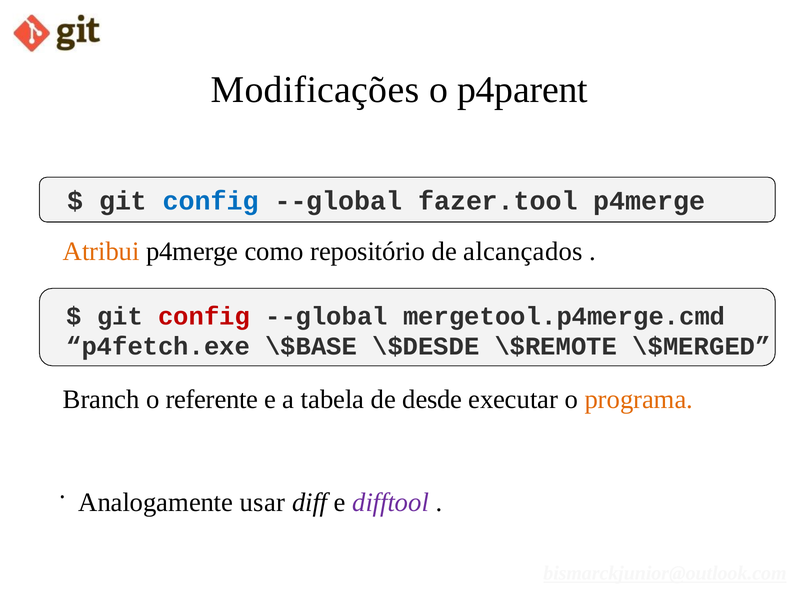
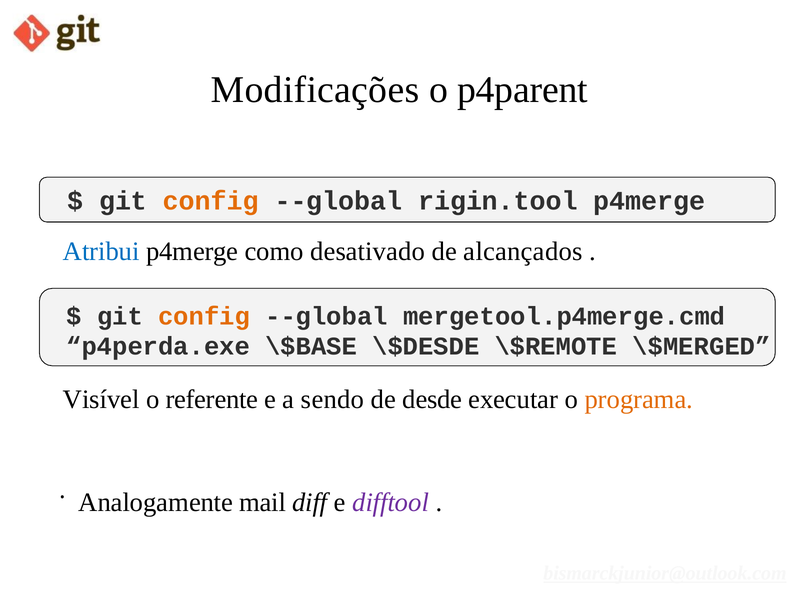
config at (211, 201) colour: blue -> orange
fazer.tool: fazer.tool -> rigin.tool
Atribui colour: orange -> blue
repositório: repositório -> desativado
config at (204, 316) colour: red -> orange
p4fetch.exe: p4fetch.exe -> p4perda.exe
Branch: Branch -> Visível
tabela: tabela -> sendo
usar: usar -> mail
